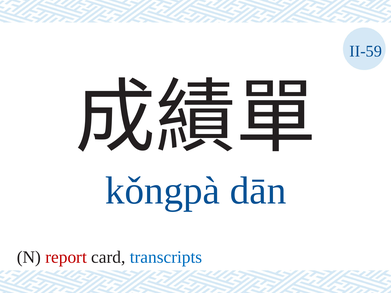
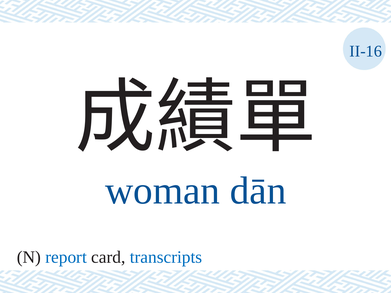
II-59: II-59 -> II-16
kǒngpà: kǒngpà -> woman
report colour: red -> blue
